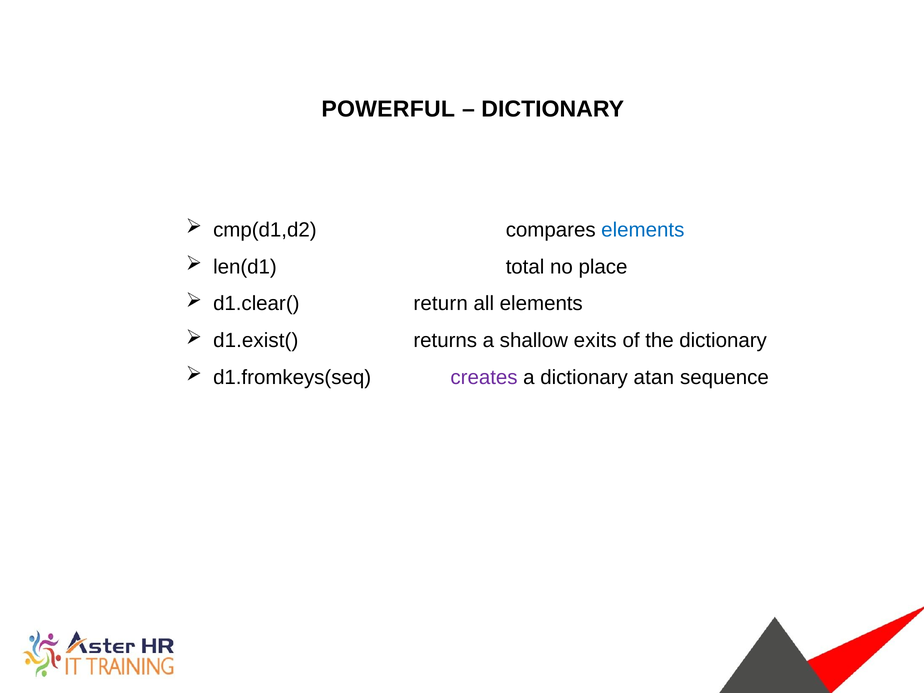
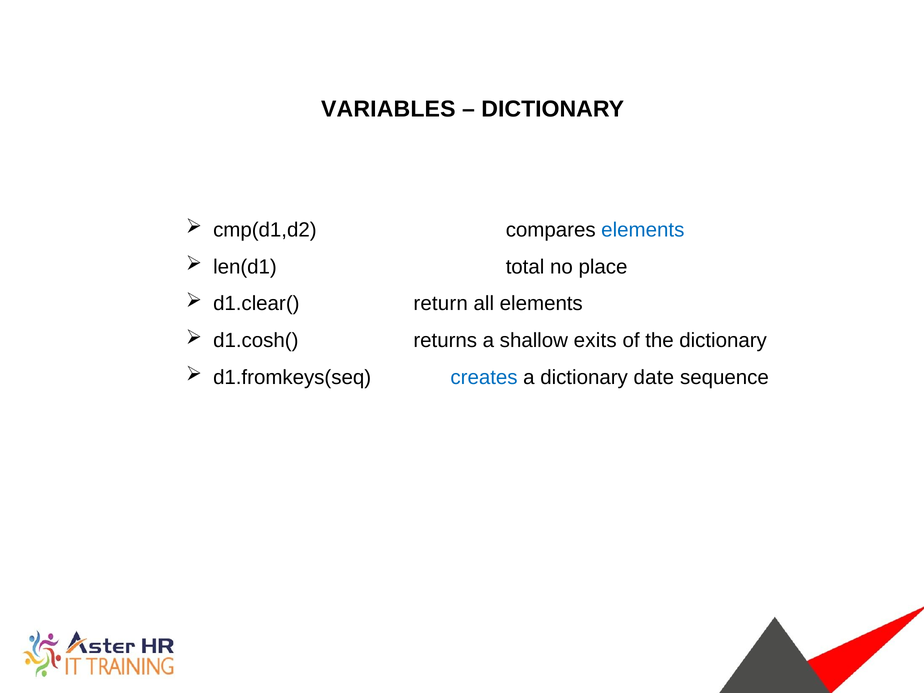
POWERFUL: POWERFUL -> VARIABLES
d1.exist(: d1.exist( -> d1.cosh(
creates colour: purple -> blue
atan: atan -> date
